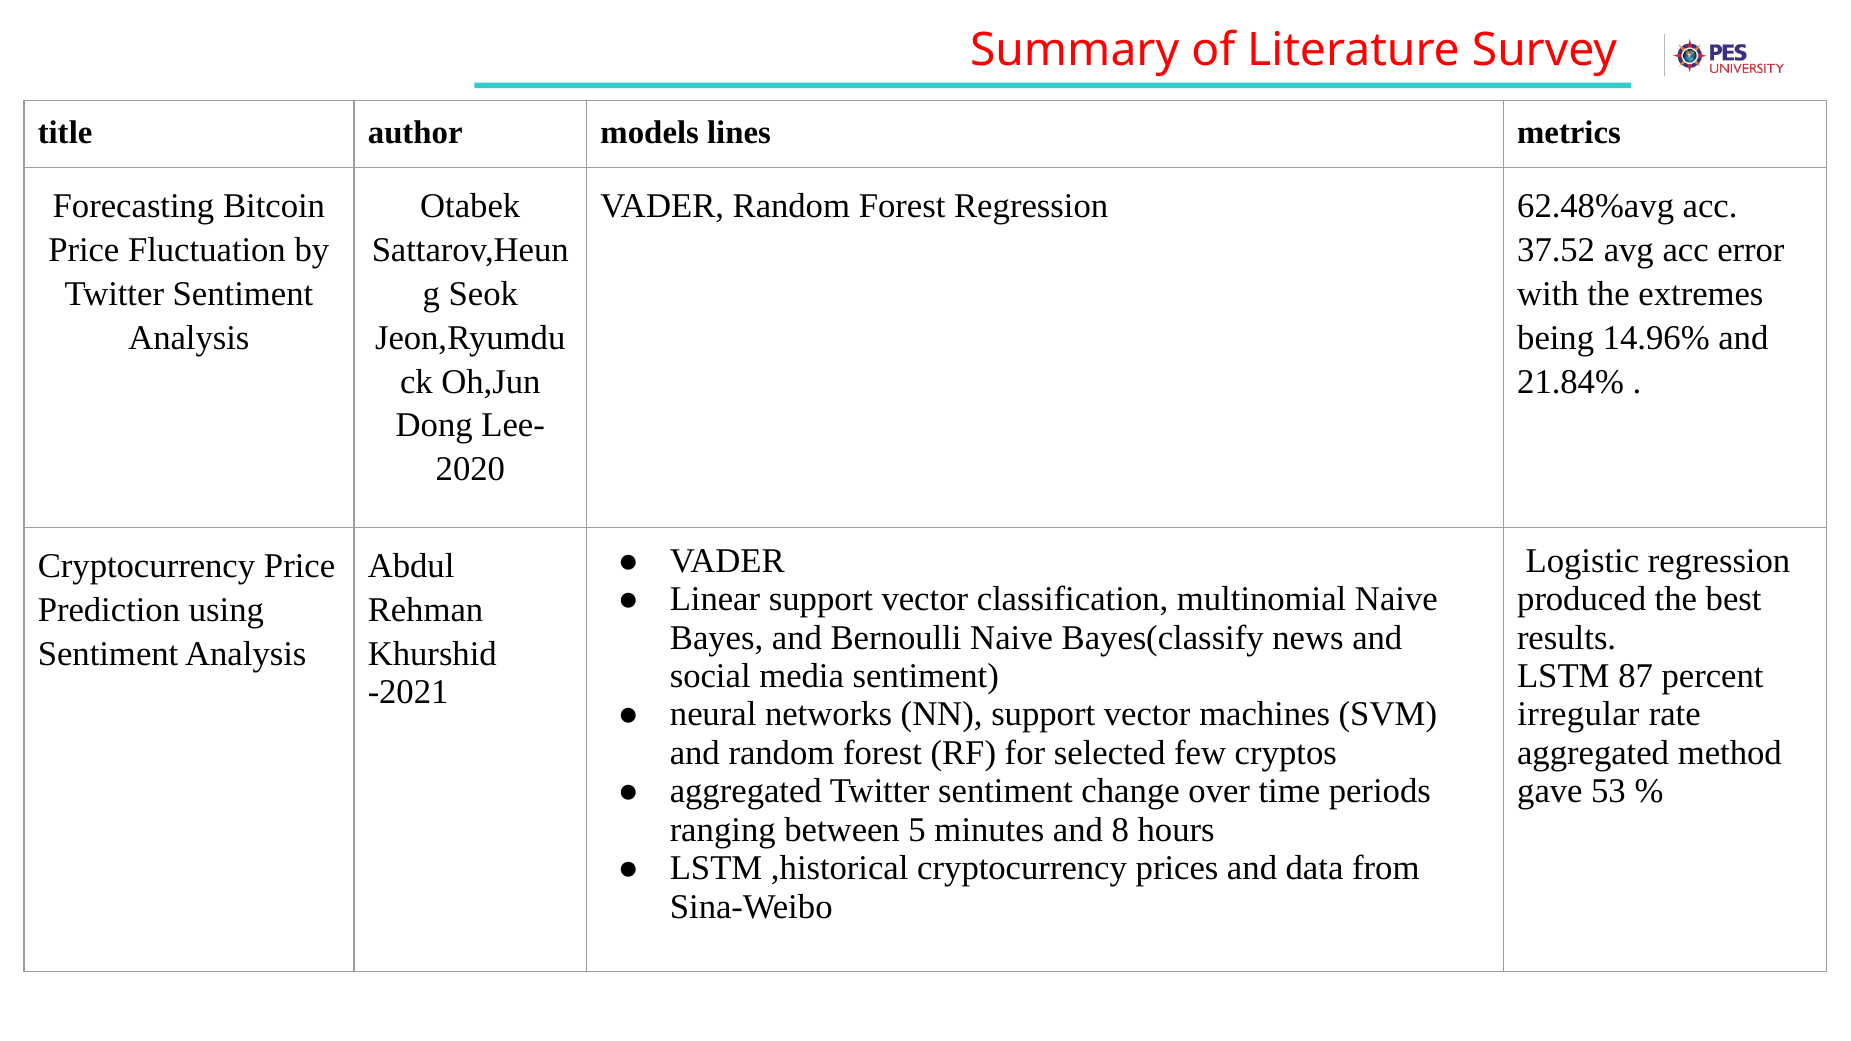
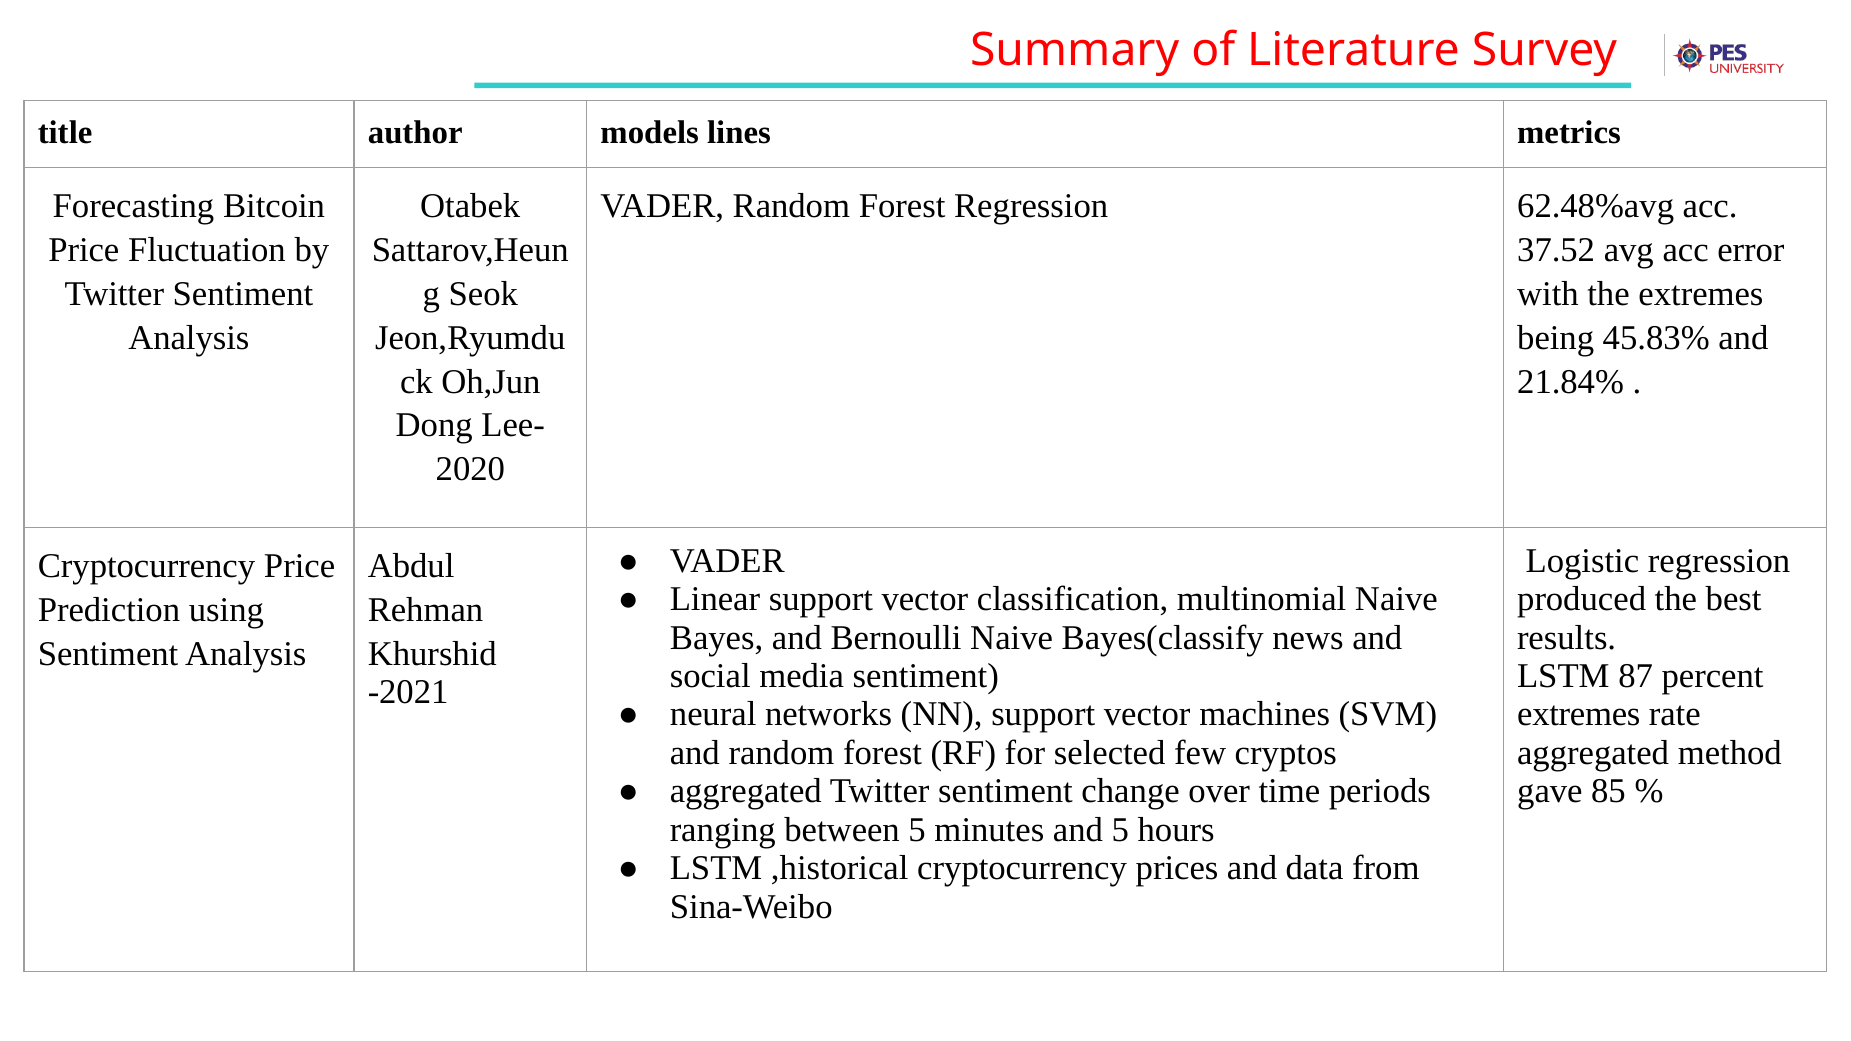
14.96%: 14.96% -> 45.83%
irregular at (1578, 715): irregular -> extremes
53: 53 -> 85
and 8: 8 -> 5
